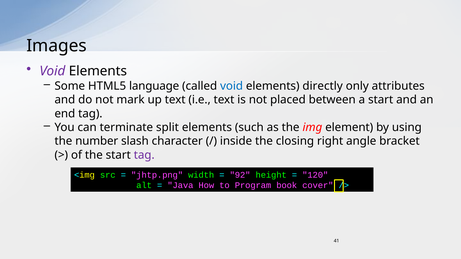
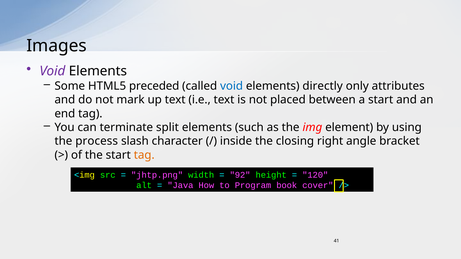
language: language -> preceded
number: number -> process
tag at (144, 155) colour: purple -> orange
